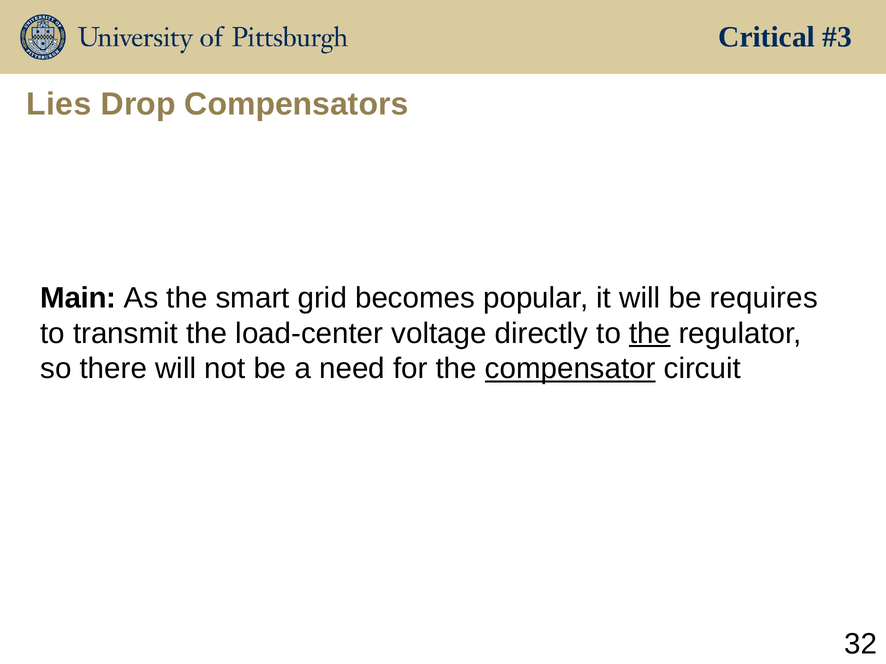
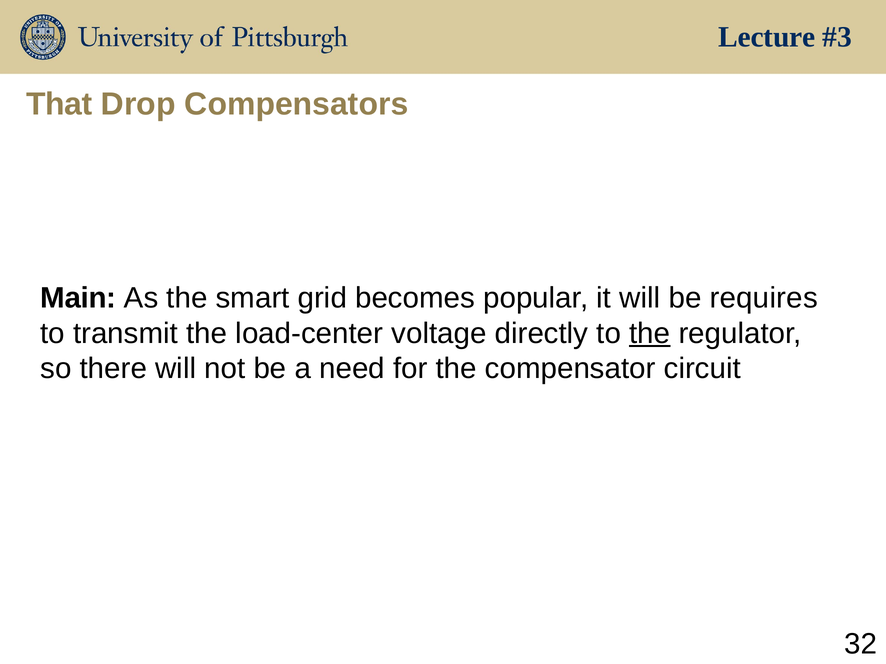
Critical: Critical -> Lecture
Lies: Lies -> That
compensator underline: present -> none
